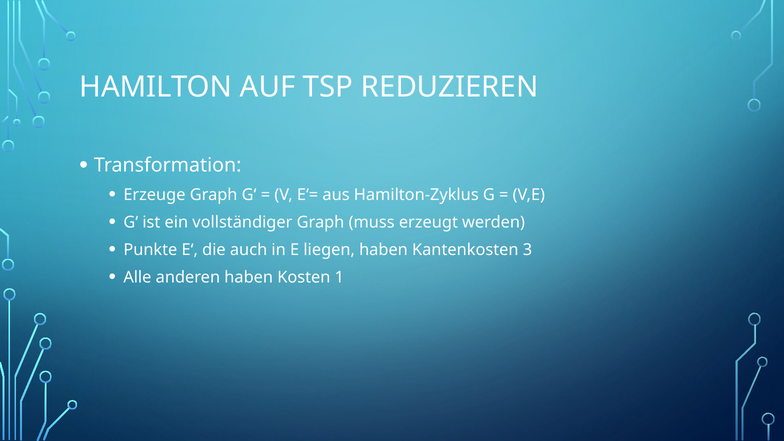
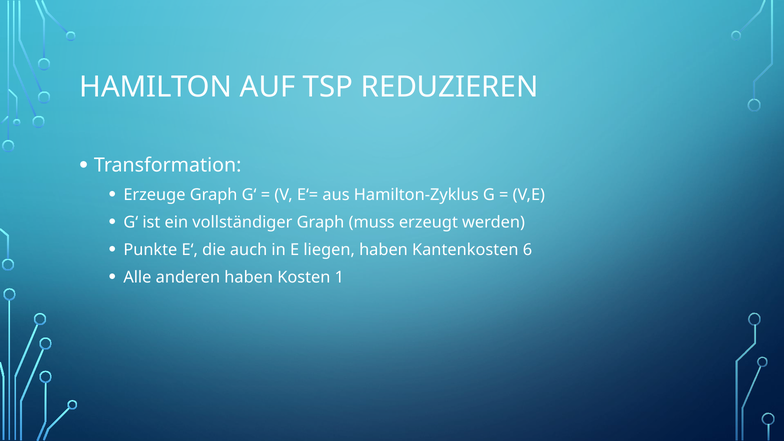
3: 3 -> 6
